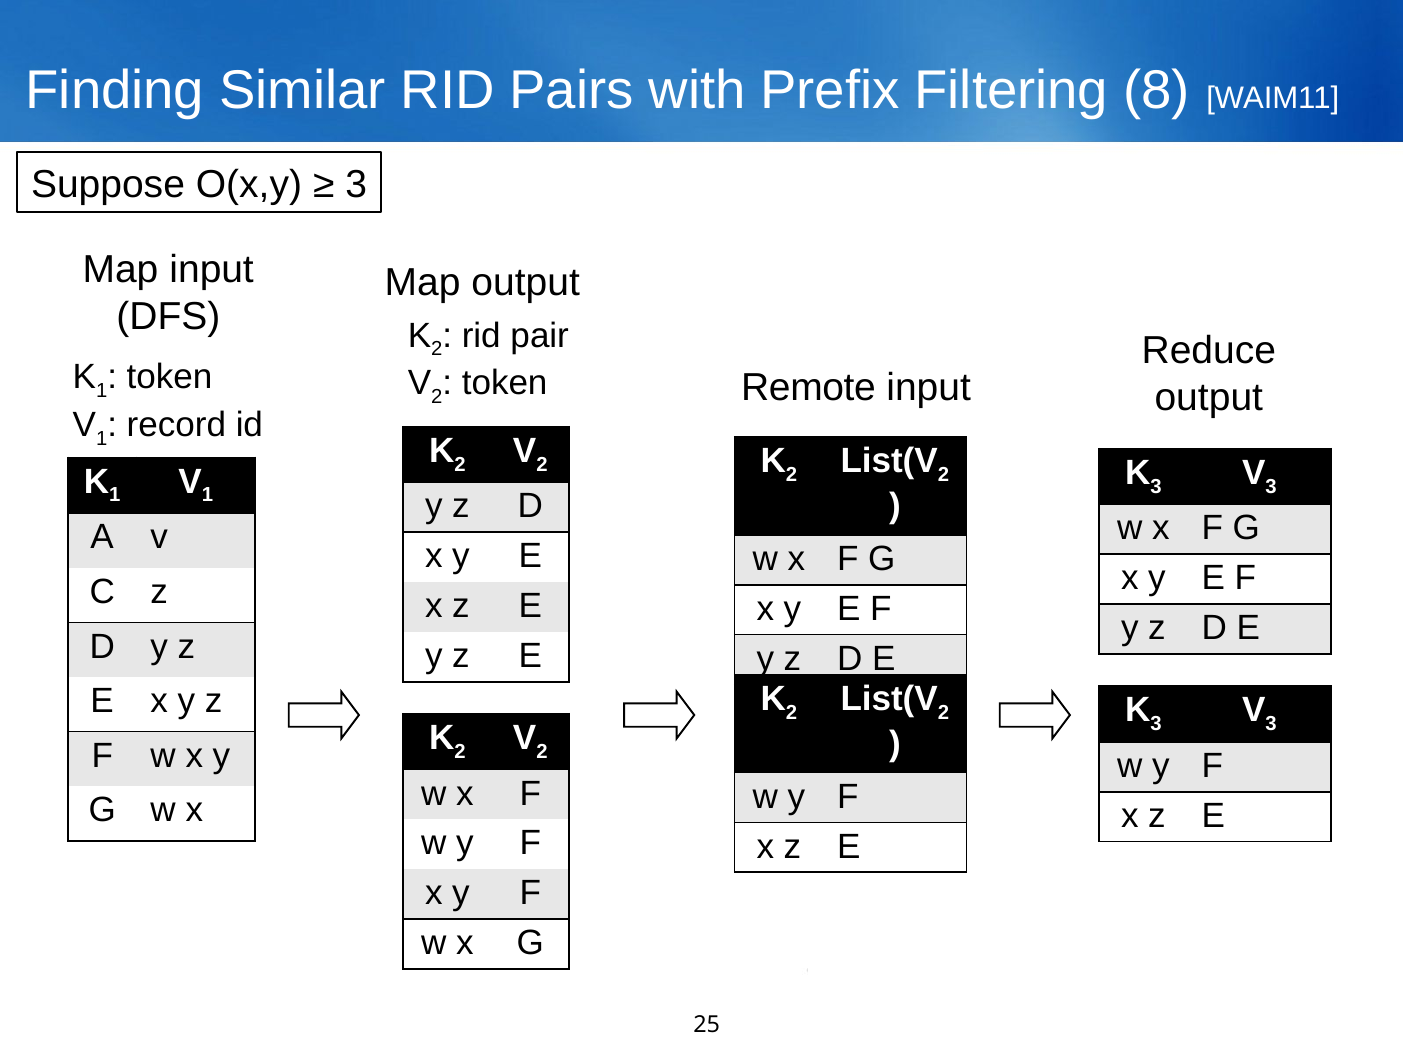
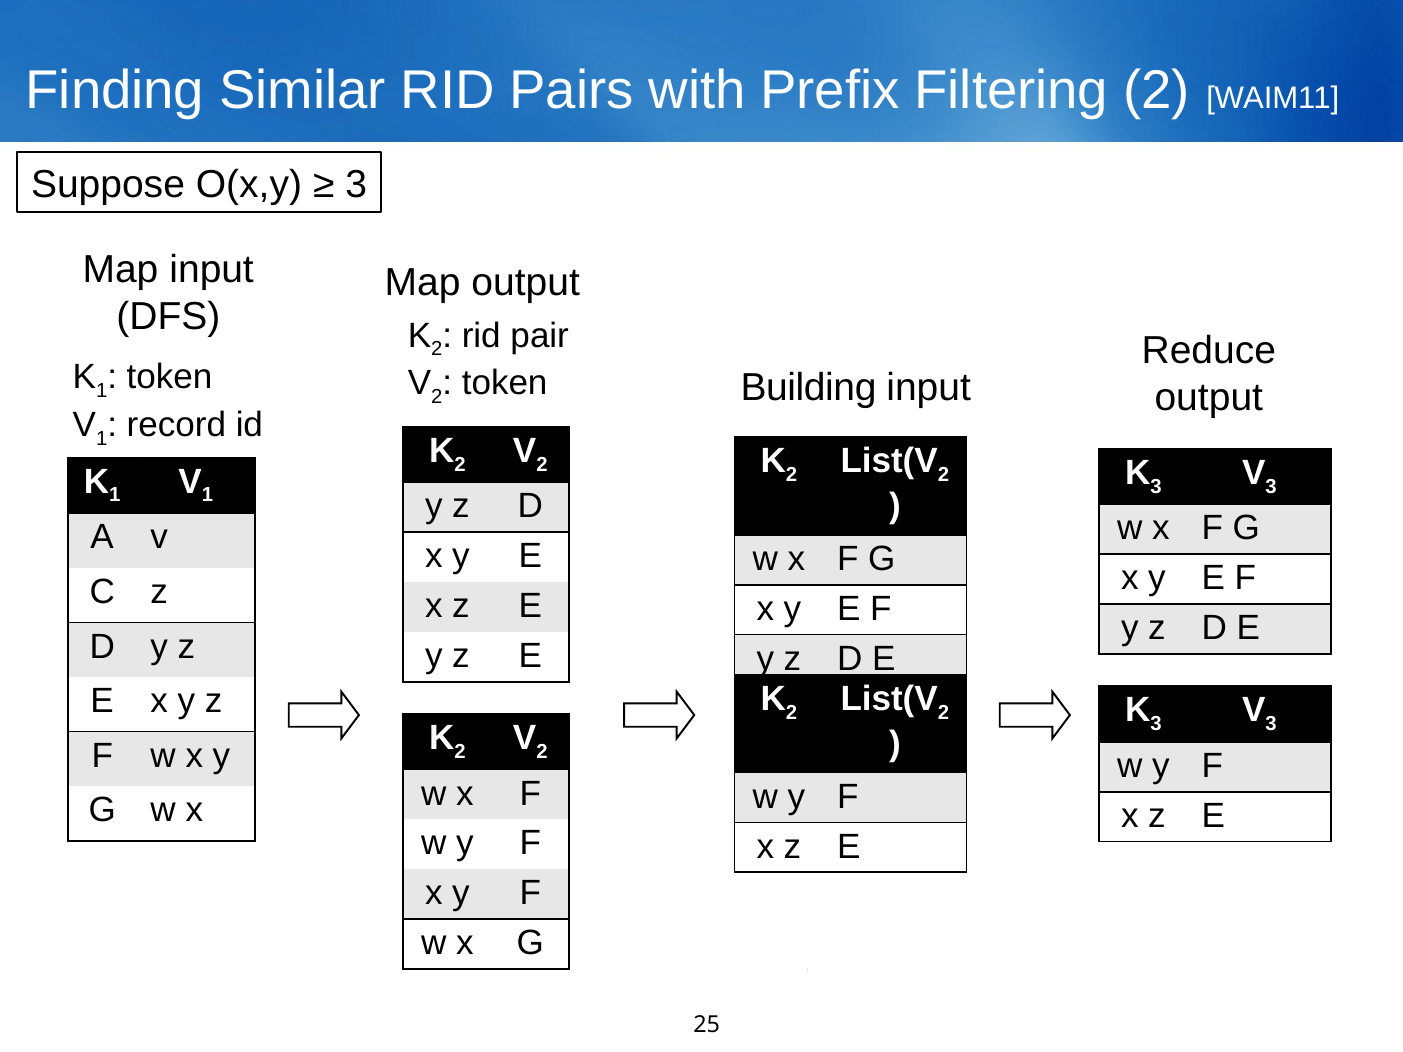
Filtering 8: 8 -> 2
Remote: Remote -> Building
